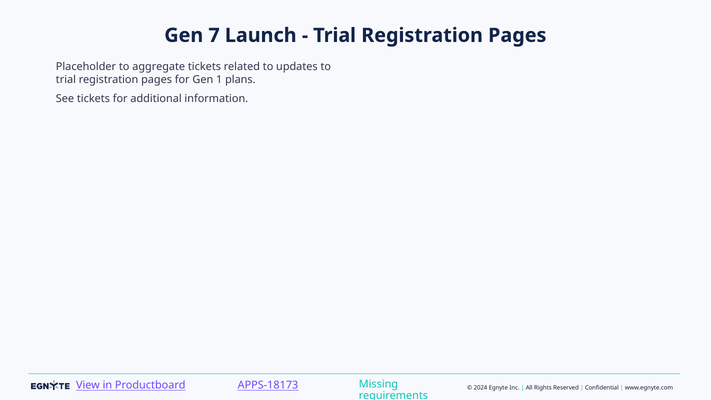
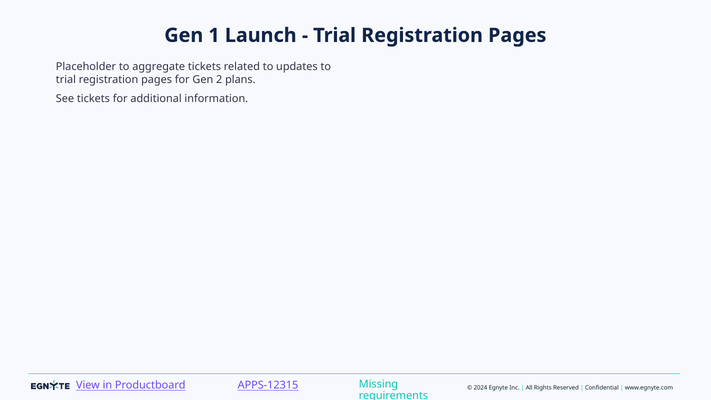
7: 7 -> 1
1: 1 -> 2
APPS-18173: APPS-18173 -> APPS-12315
